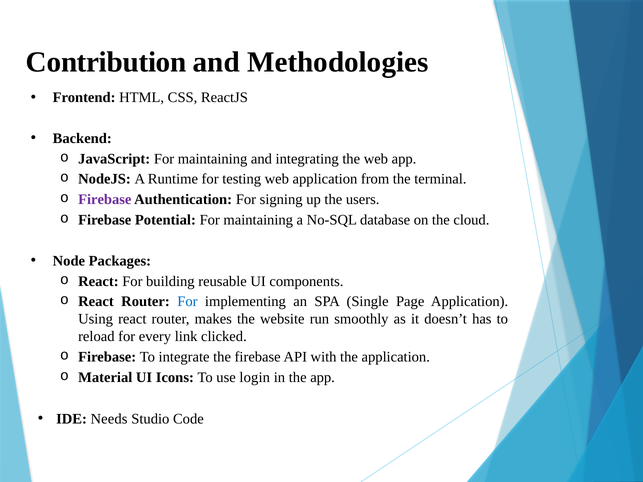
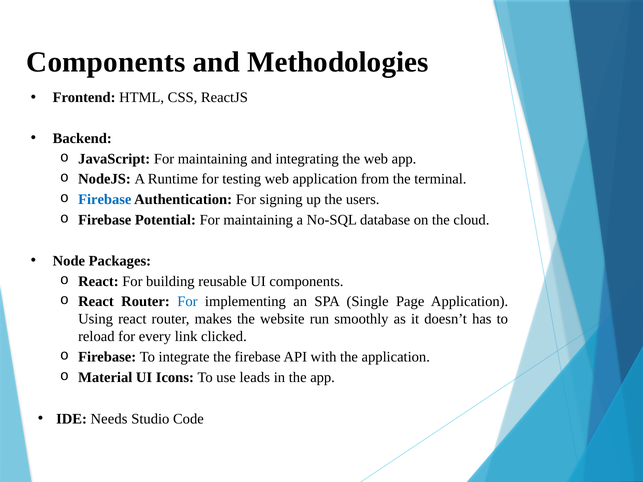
Contribution at (106, 62): Contribution -> Components
Firebase at (105, 200) colour: purple -> blue
login: login -> leads
